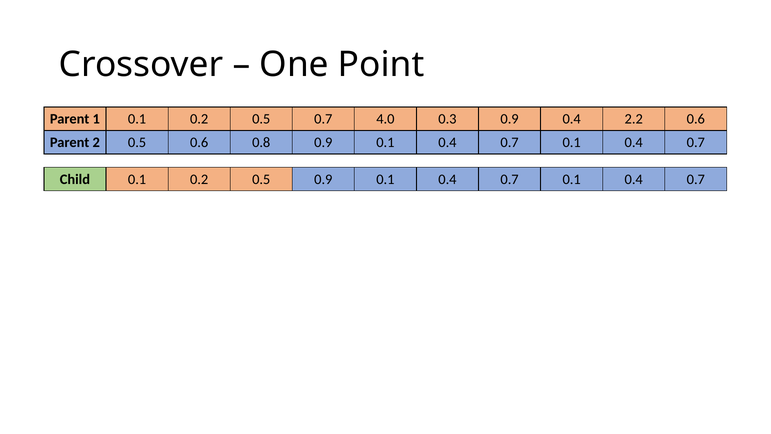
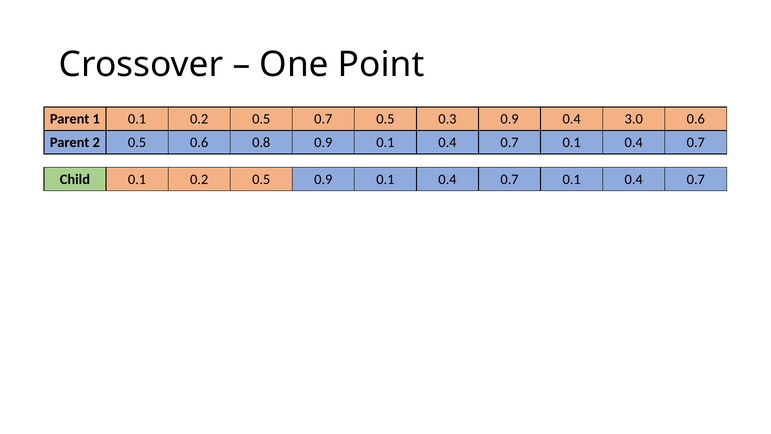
0.7 4.0: 4.0 -> 0.5
2.2: 2.2 -> 3.0
